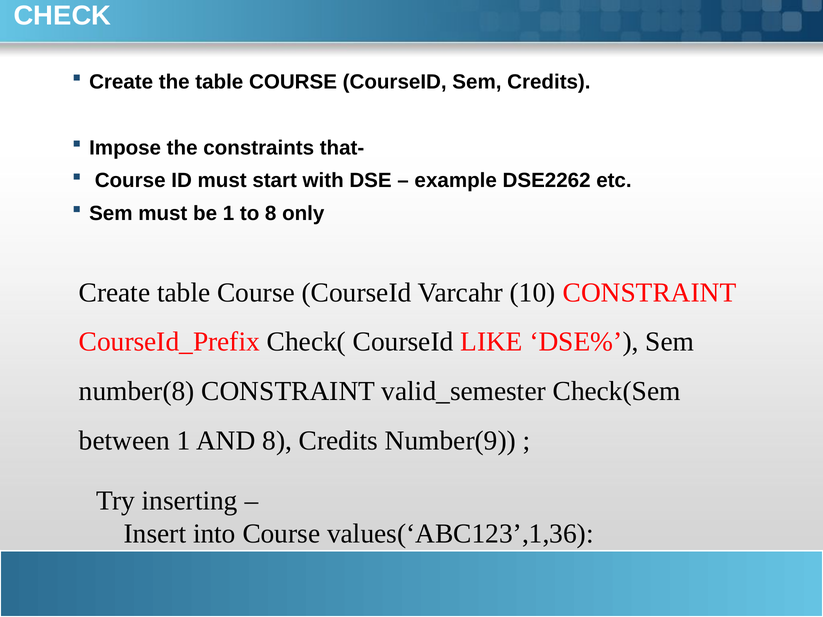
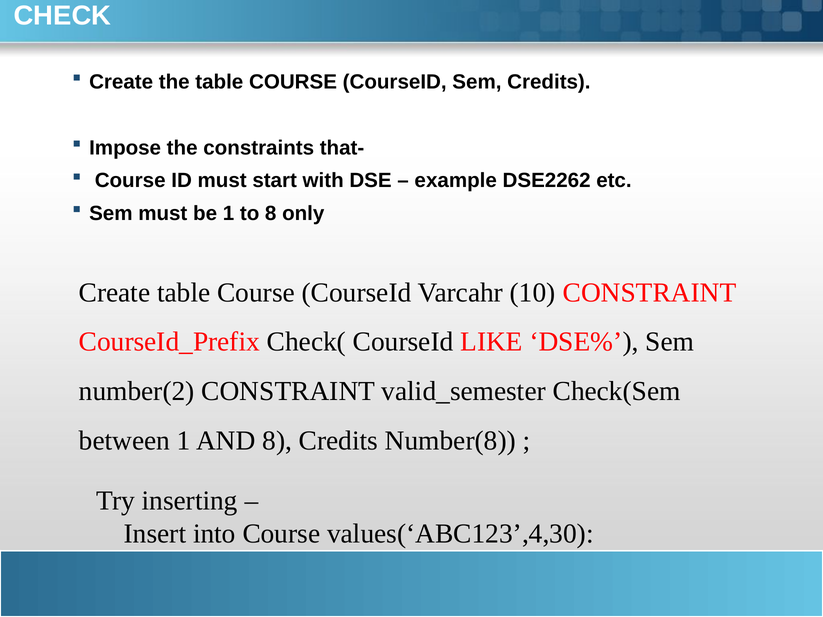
number(8: number(8 -> number(2
Number(9: Number(9 -> Number(8
values(‘ABC123’,1,36: values(‘ABC123’,1,36 -> values(‘ABC123’,4,30
